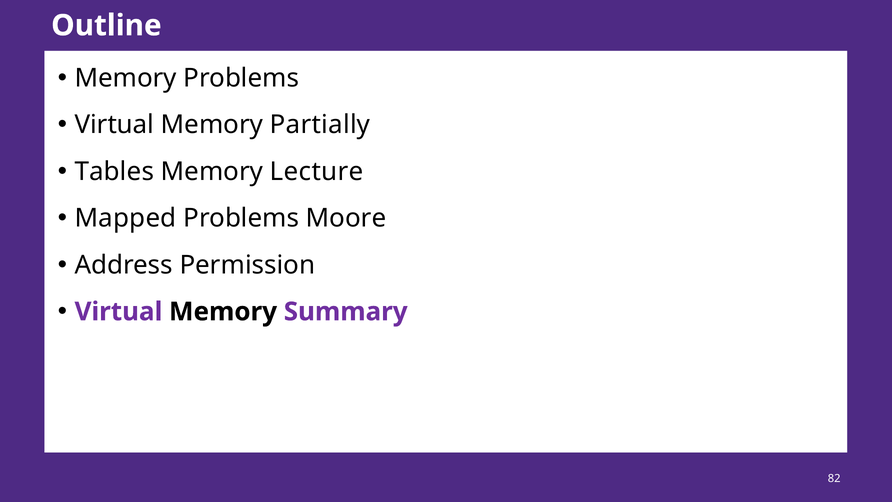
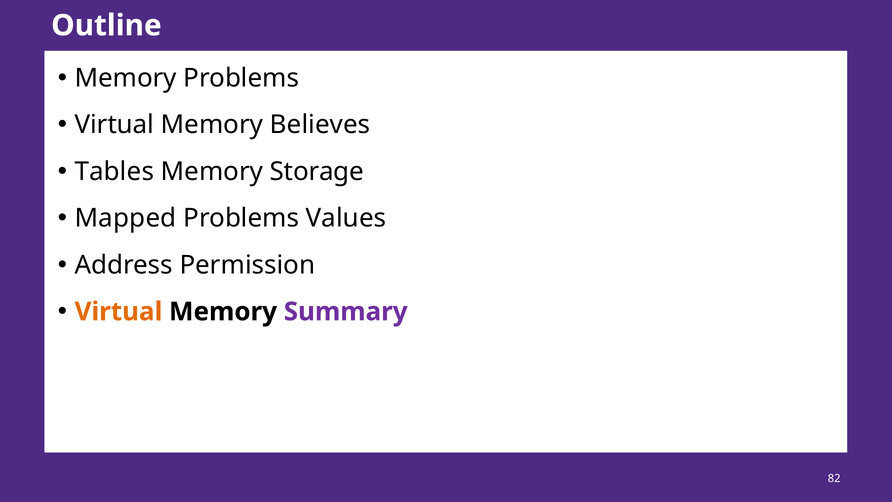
Partially: Partially -> Believes
Lecture: Lecture -> Storage
Moore: Moore -> Values
Virtual at (118, 312) colour: purple -> orange
